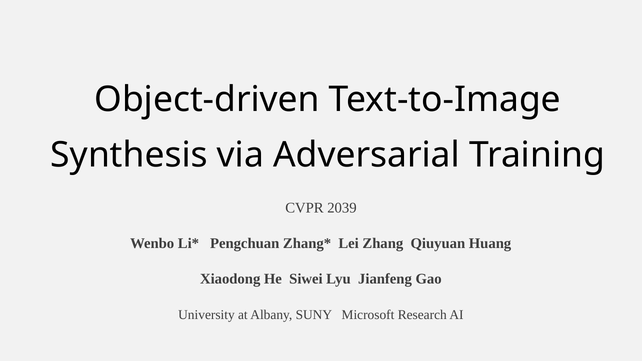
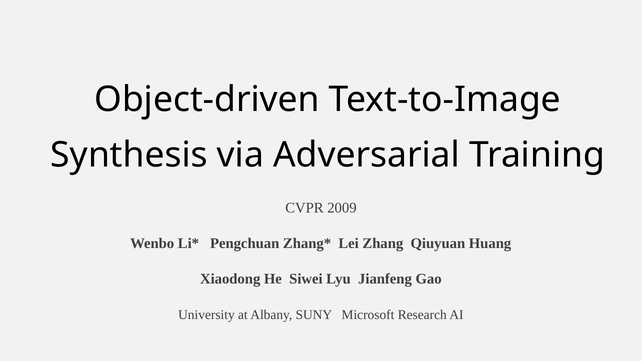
2039: 2039 -> 2009
